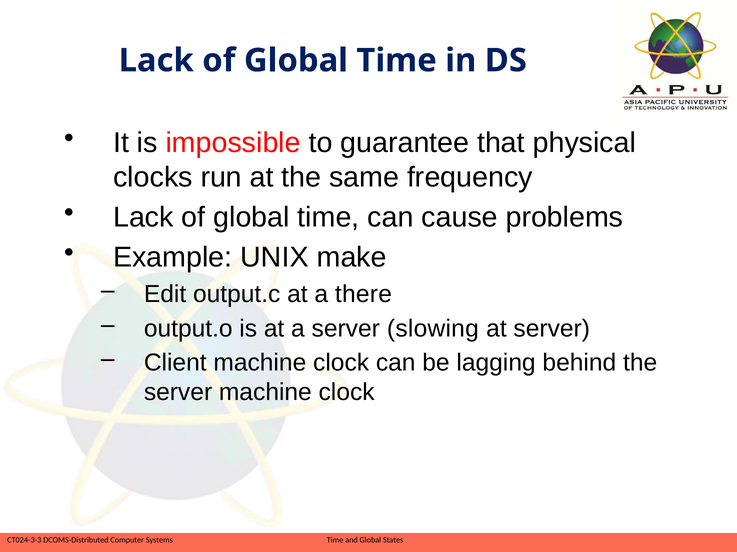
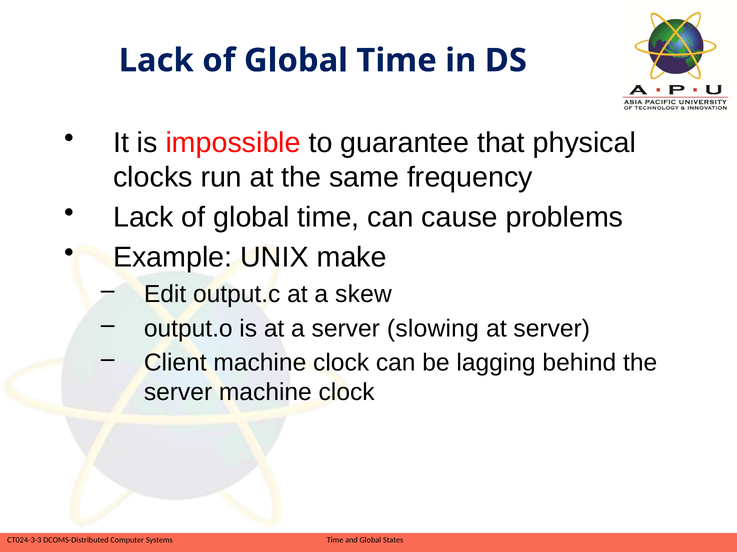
there: there -> skew
